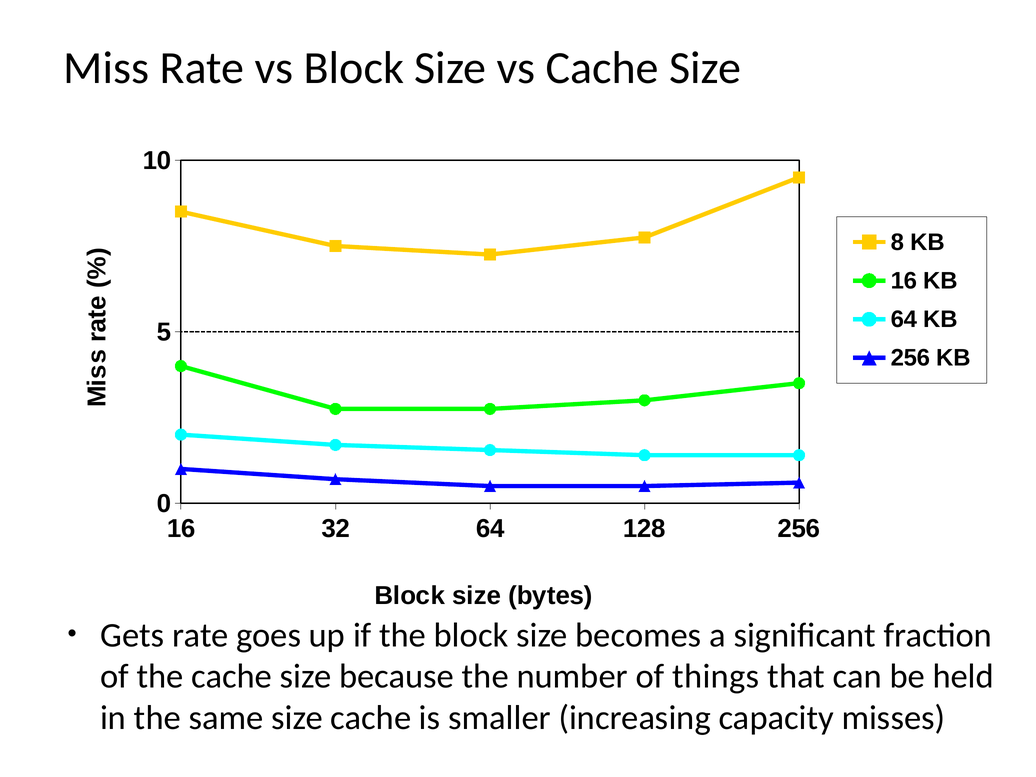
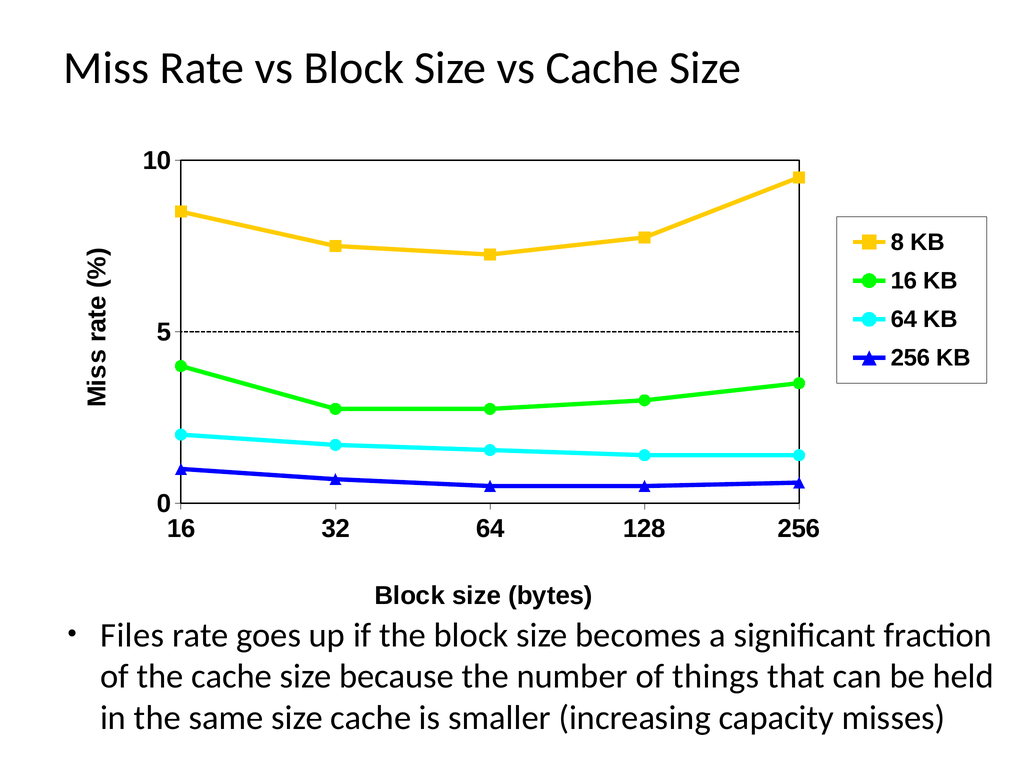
Gets: Gets -> Files
